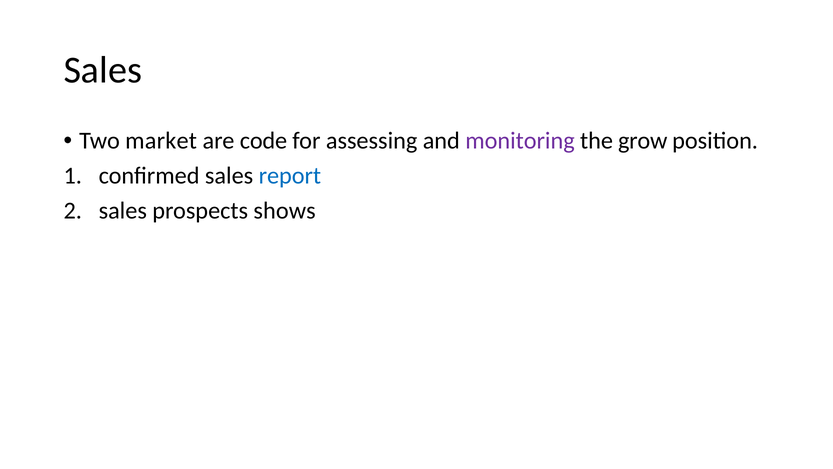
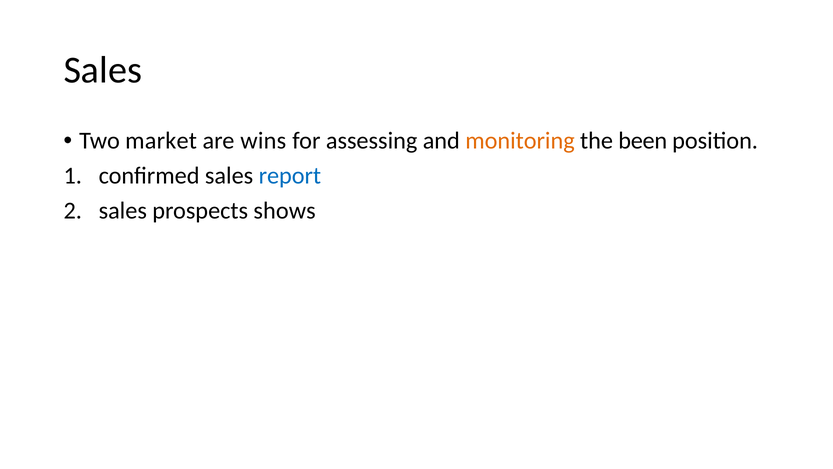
code: code -> wins
monitoring colour: purple -> orange
grow: grow -> been
